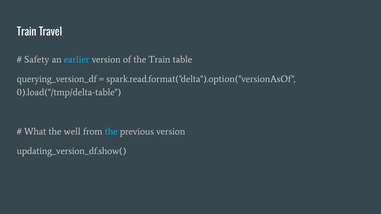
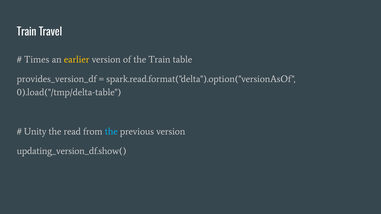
Safety: Safety -> Times
earlier colour: light blue -> yellow
querying_version_df: querying_version_df -> provides_version_df
What: What -> Unity
well: well -> read
